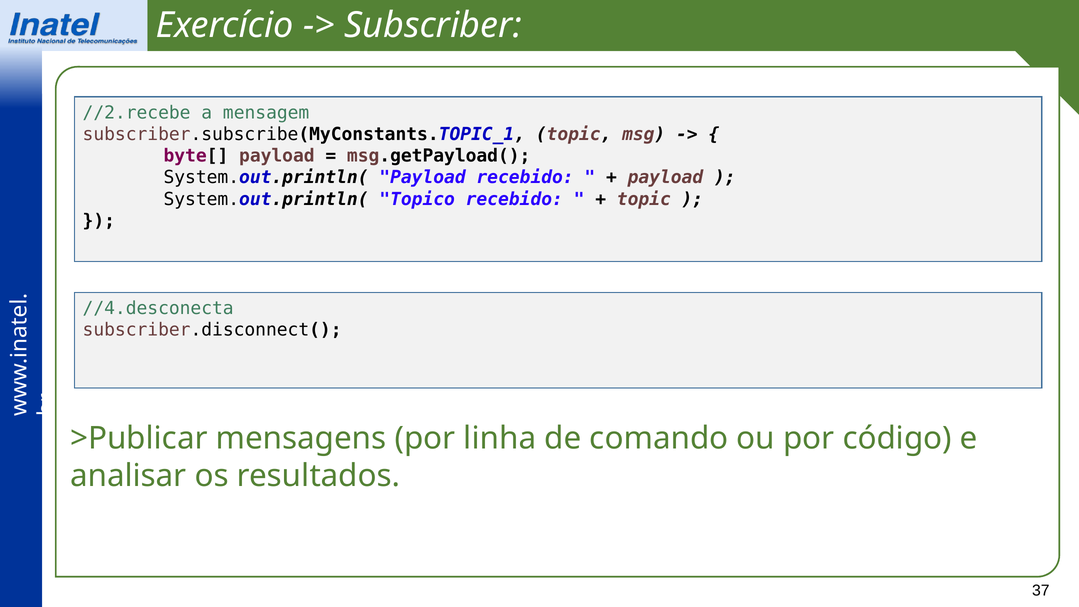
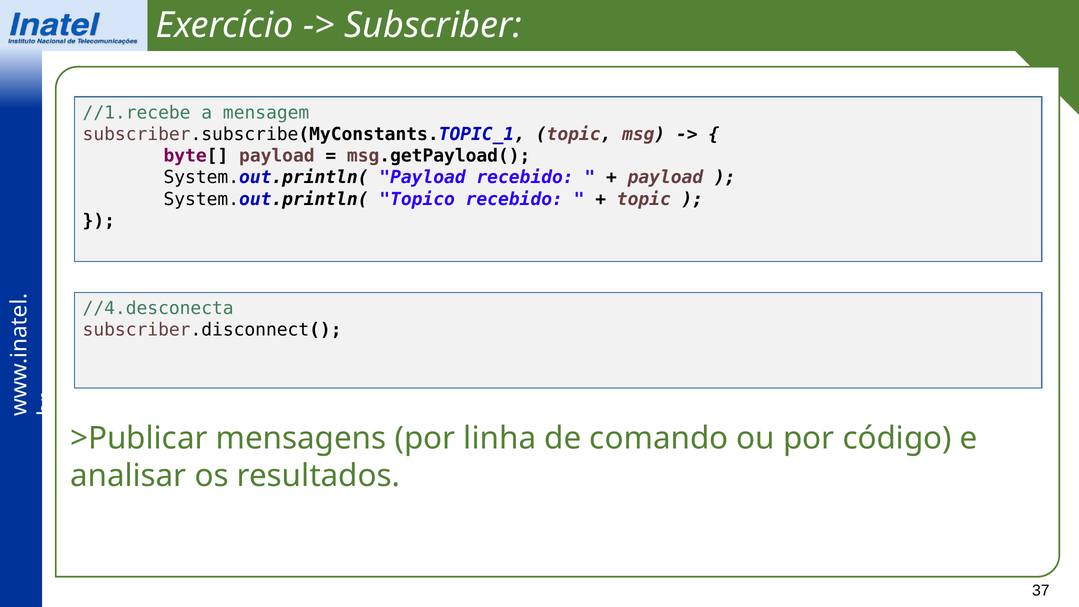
//2.recebe: //2.recebe -> //1.recebe
